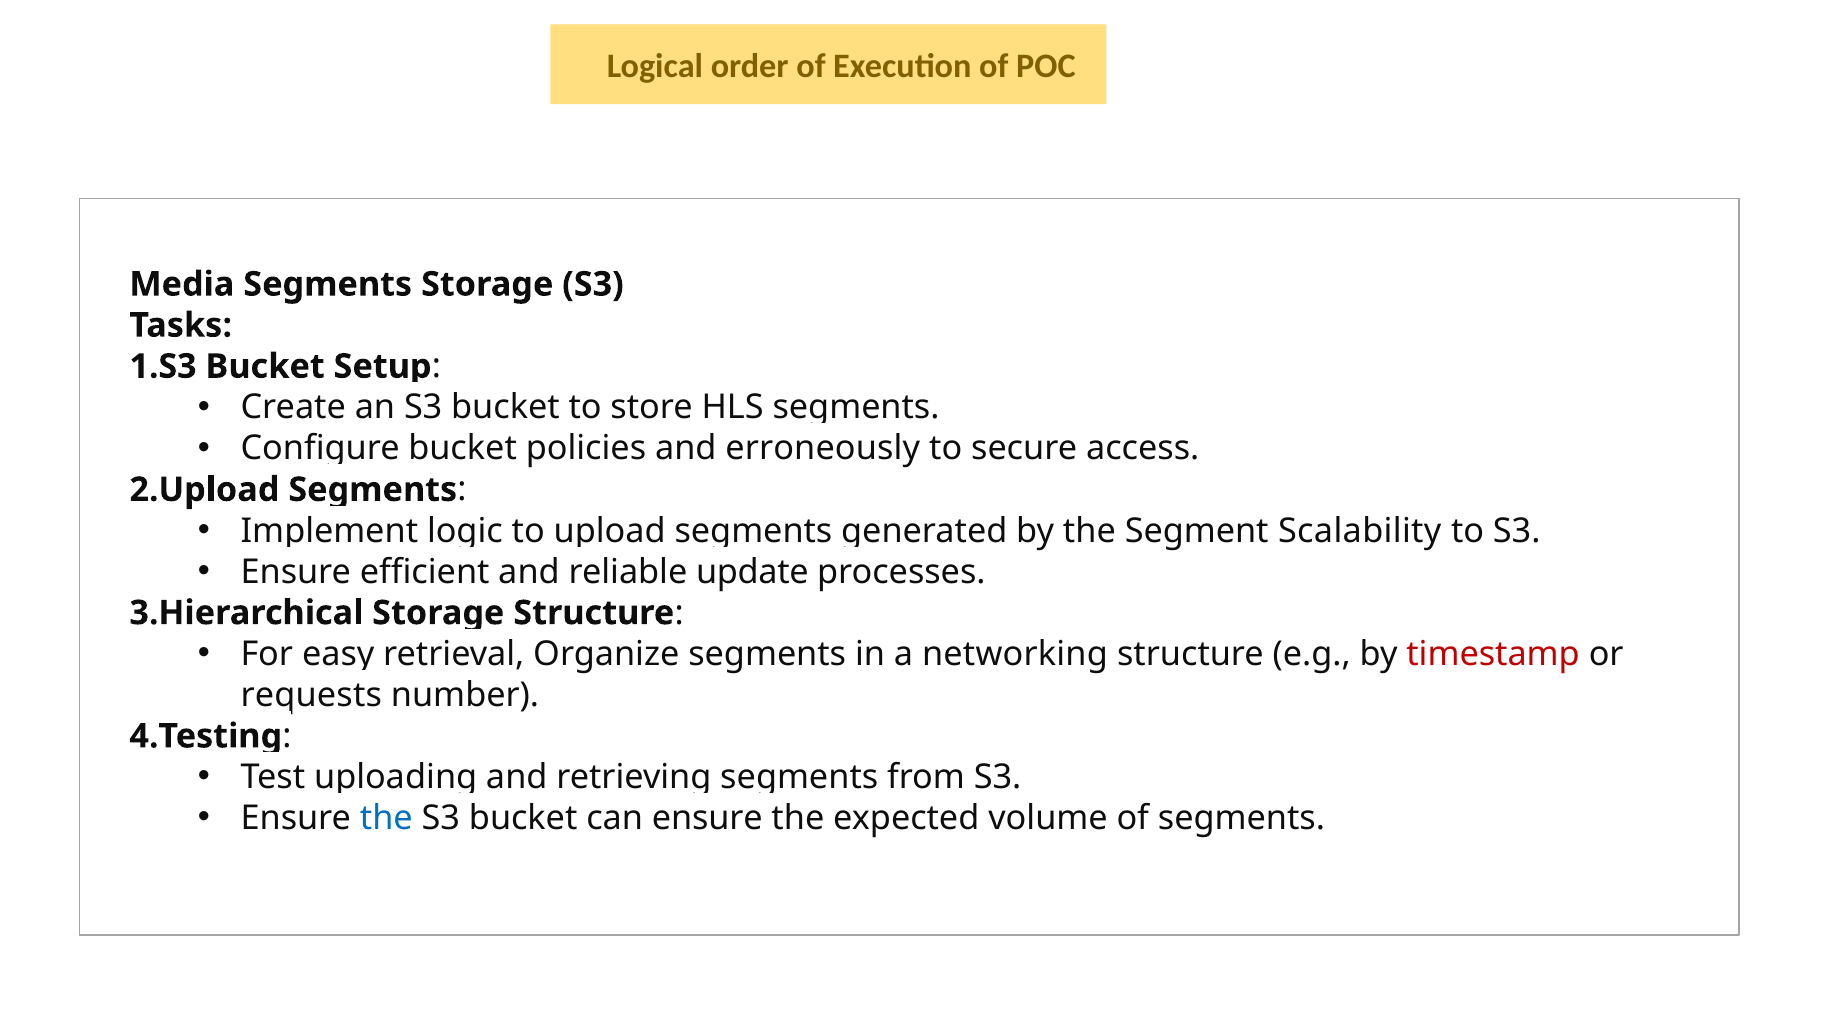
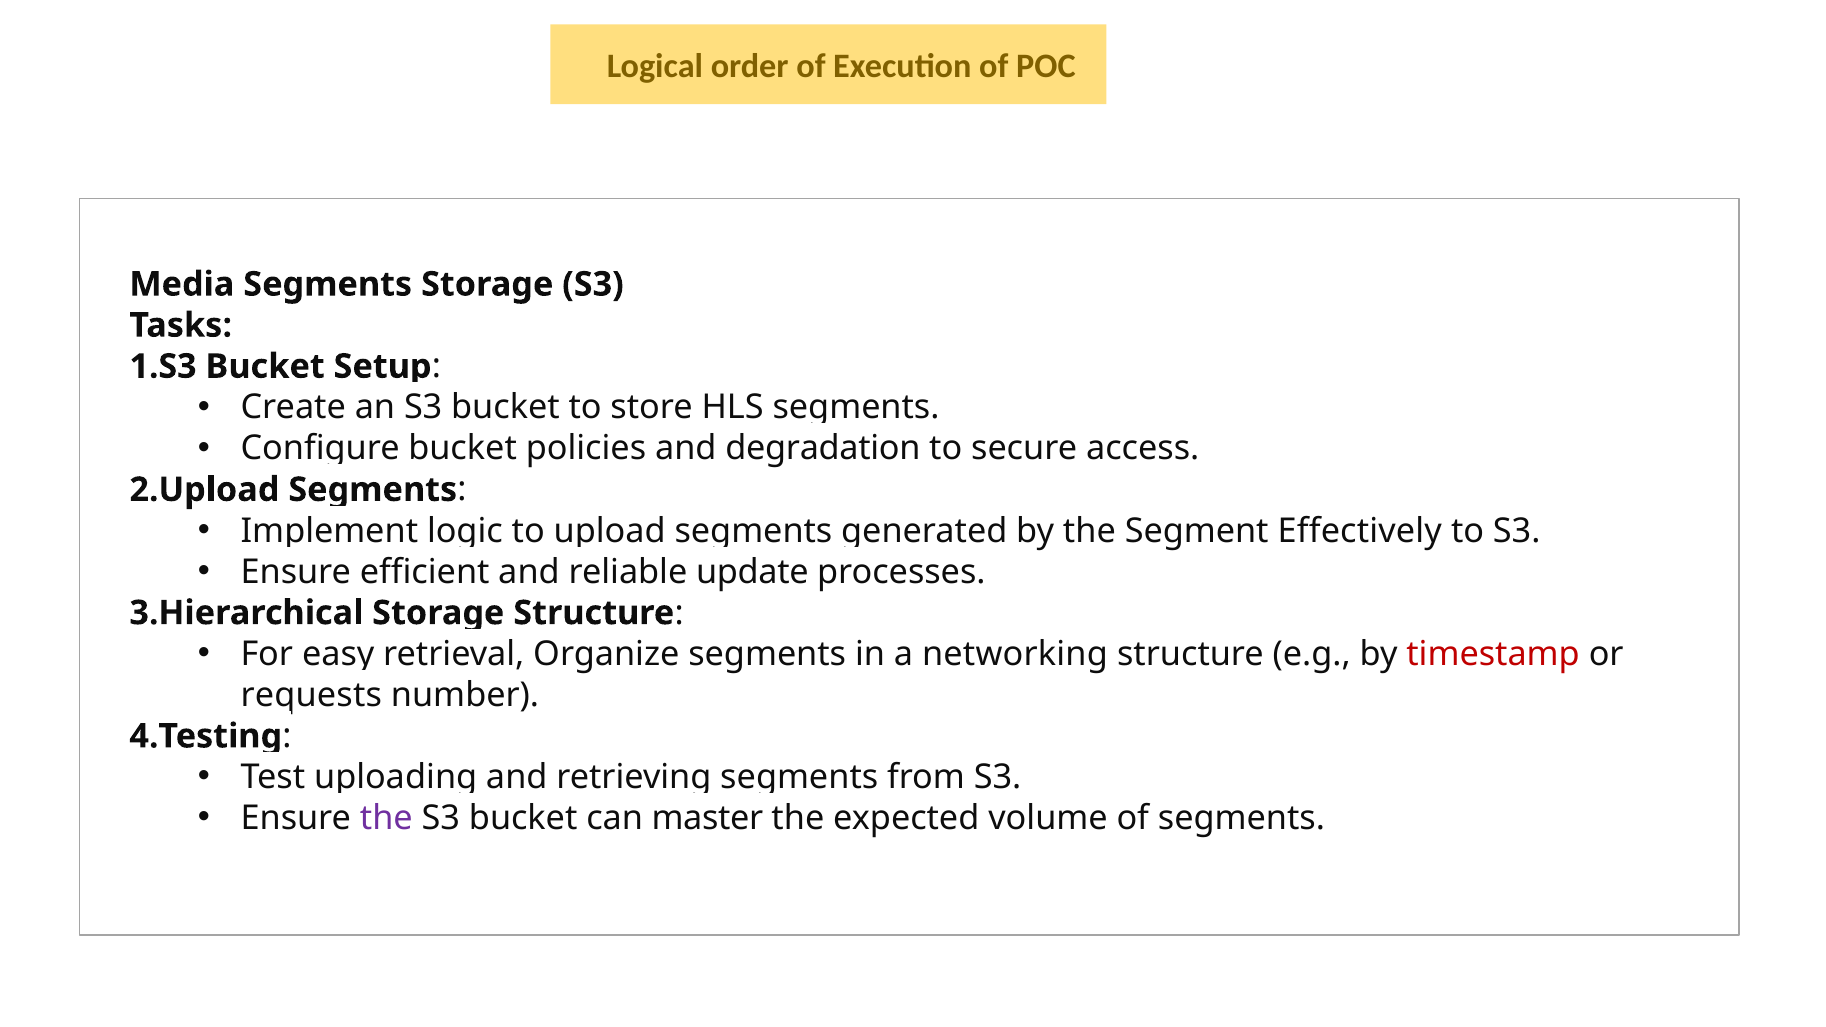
erroneously: erroneously -> degradation
Scalability: Scalability -> Effectively
the at (386, 818) colour: blue -> purple
can ensure: ensure -> master
